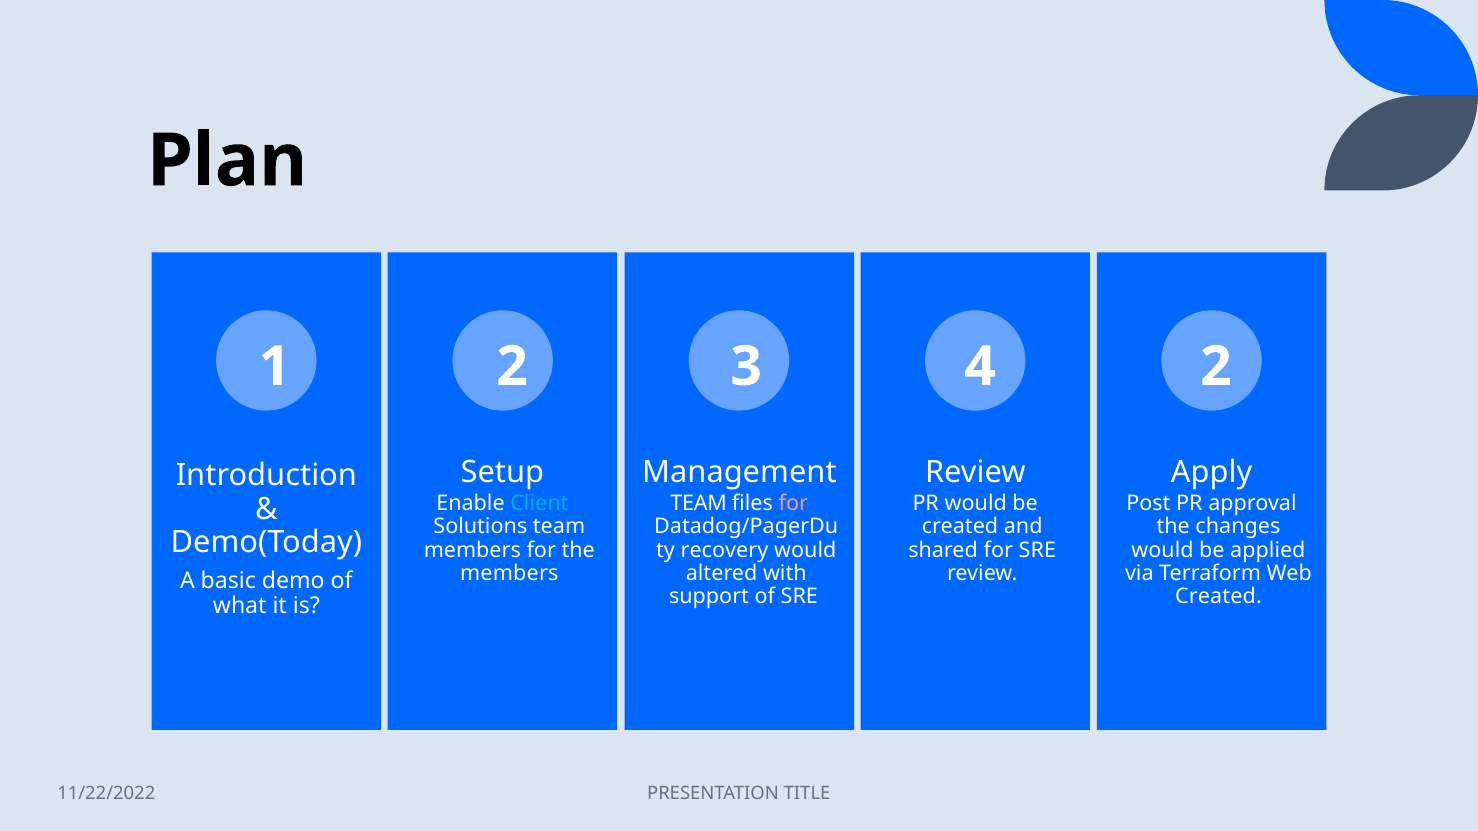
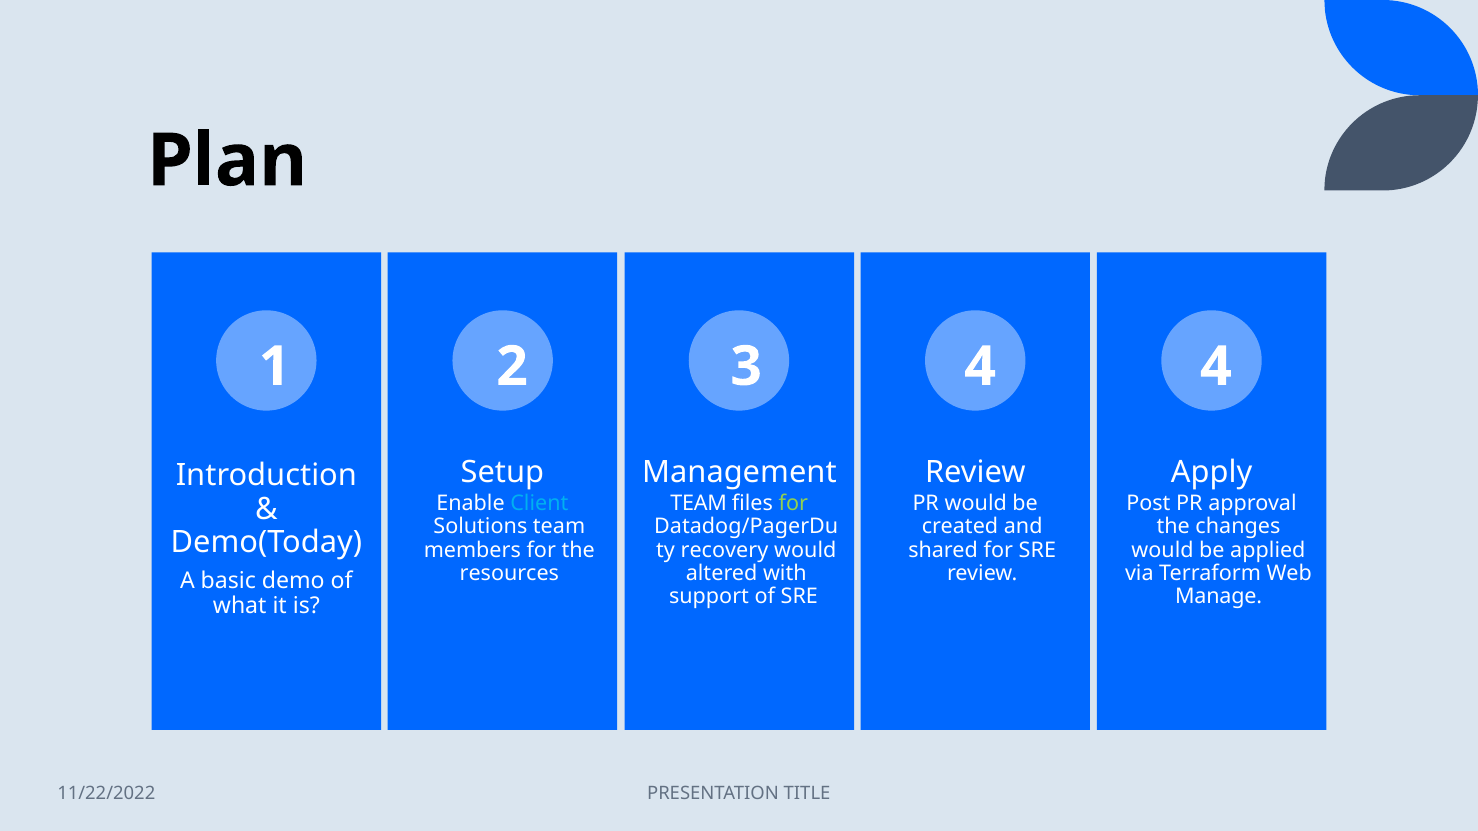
4 2: 2 -> 4
for at (793, 504) colour: pink -> light green
members at (509, 573): members -> resources
Created at (1218, 597): Created -> Manage
